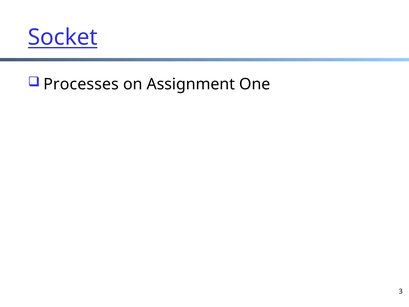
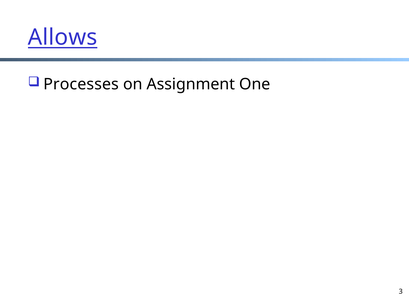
Socket: Socket -> Allows
